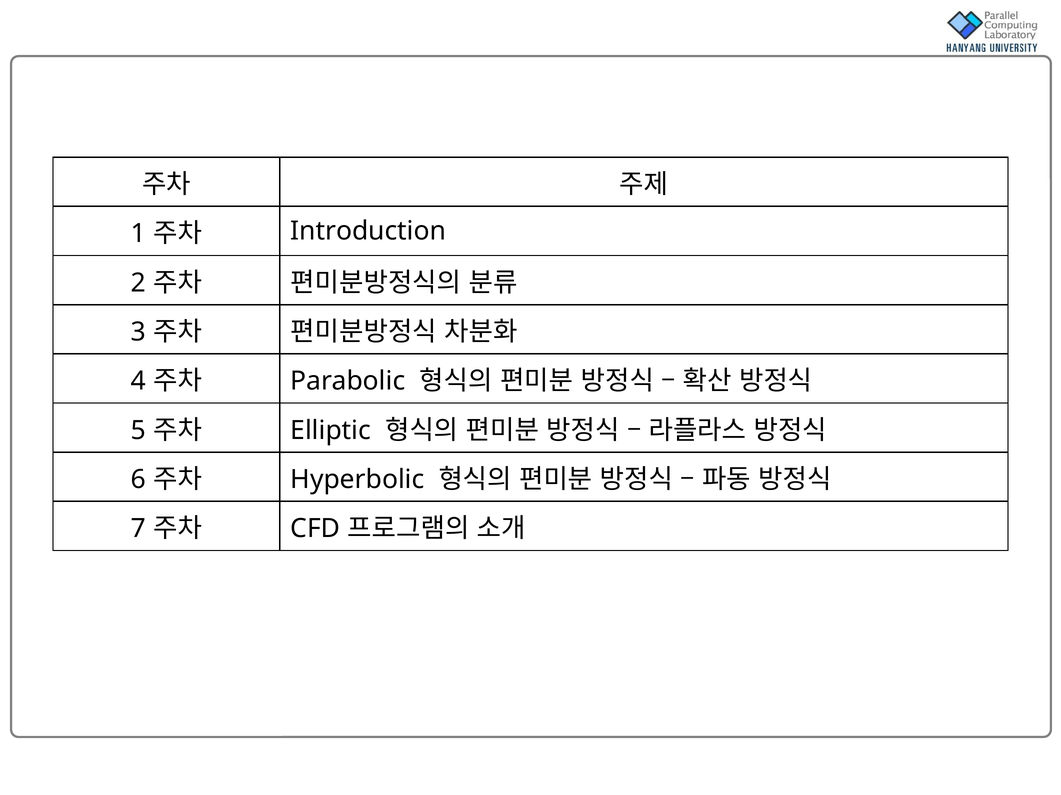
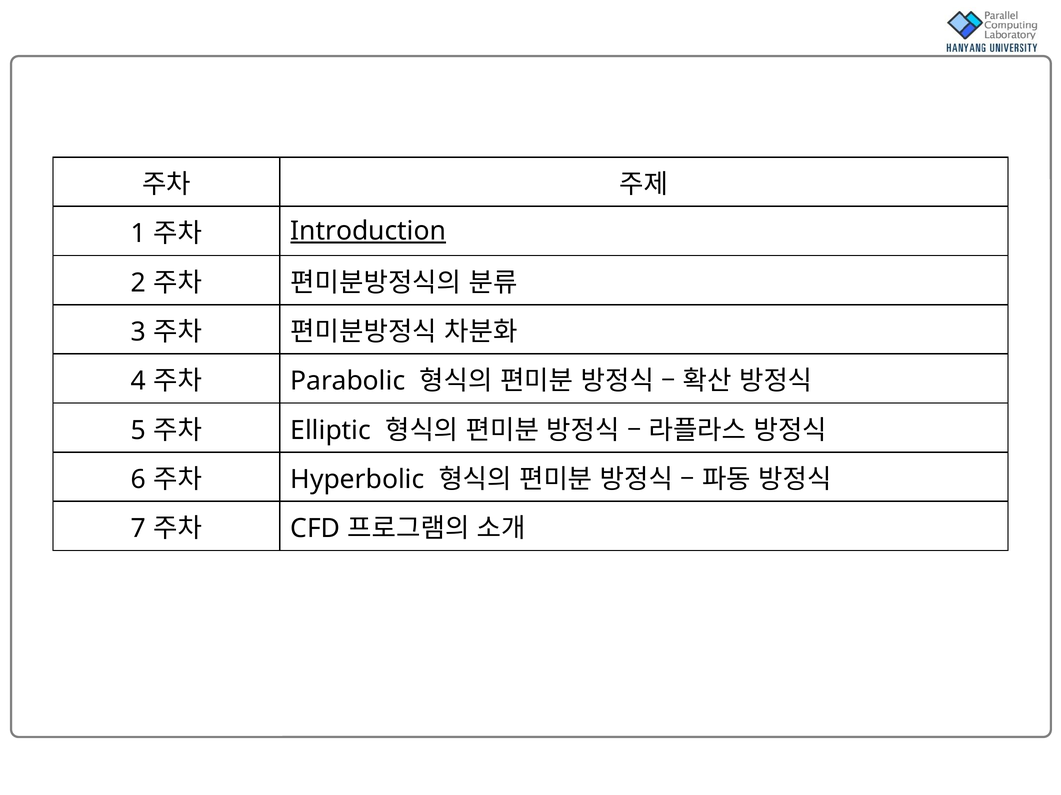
Introduction underline: none -> present
